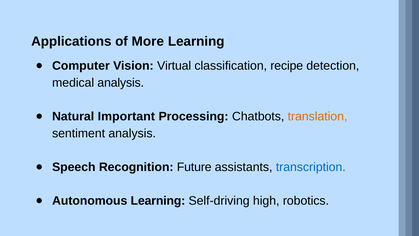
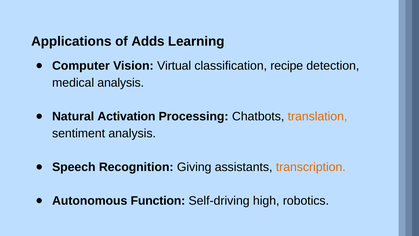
More: More -> Adds
Important: Important -> Activation
Future: Future -> Giving
transcription colour: blue -> orange
Autonomous Learning: Learning -> Function
